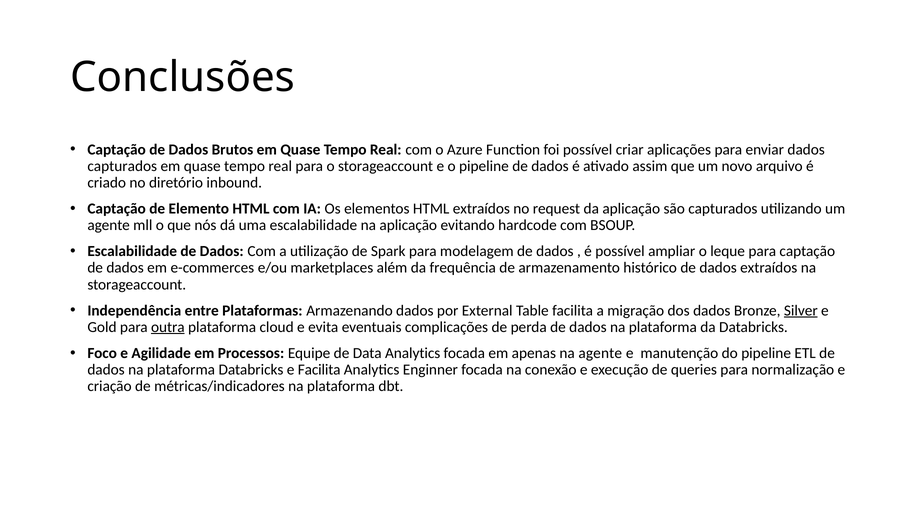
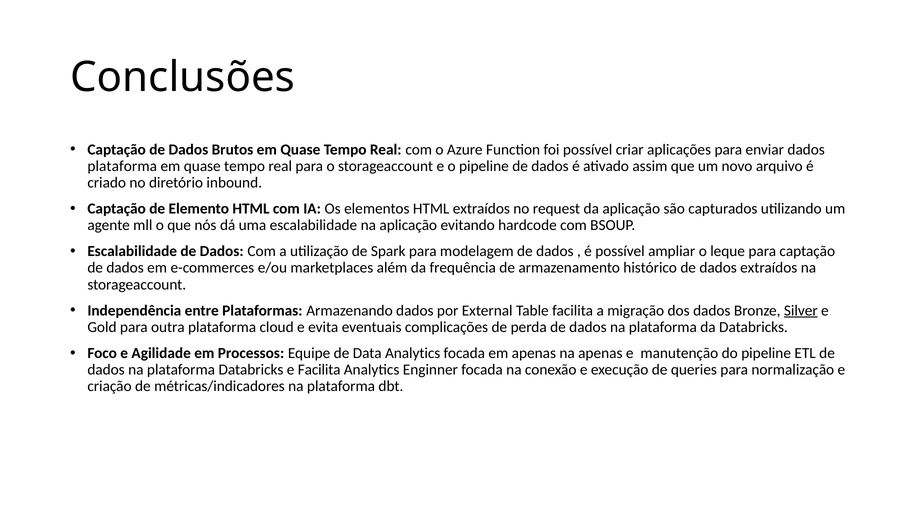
capturados at (122, 166): capturados -> plataforma
outra underline: present -> none
na agente: agente -> apenas
